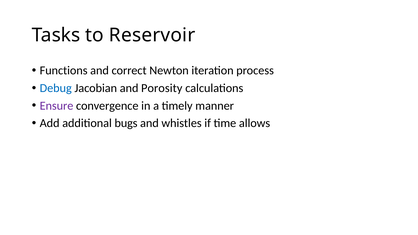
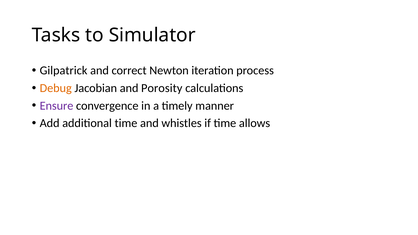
Reservoir: Reservoir -> Simulator
Functions: Functions -> Gilpatrick
Debug colour: blue -> orange
additional bugs: bugs -> time
